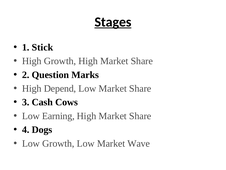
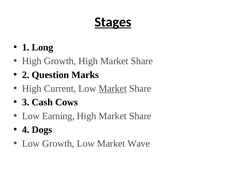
Stick: Stick -> Long
Depend: Depend -> Current
Market at (113, 88) underline: none -> present
